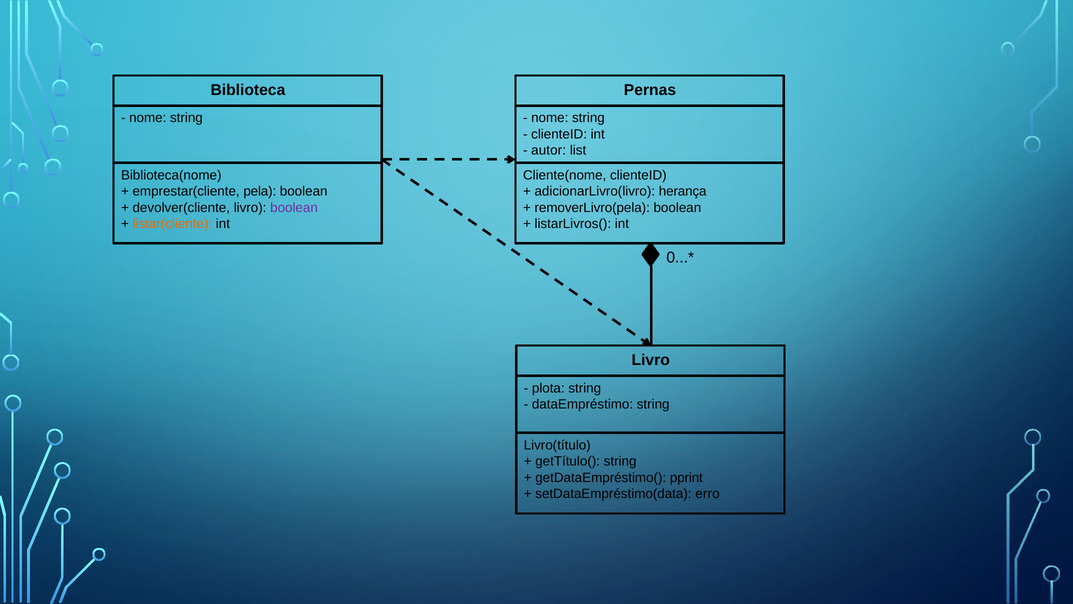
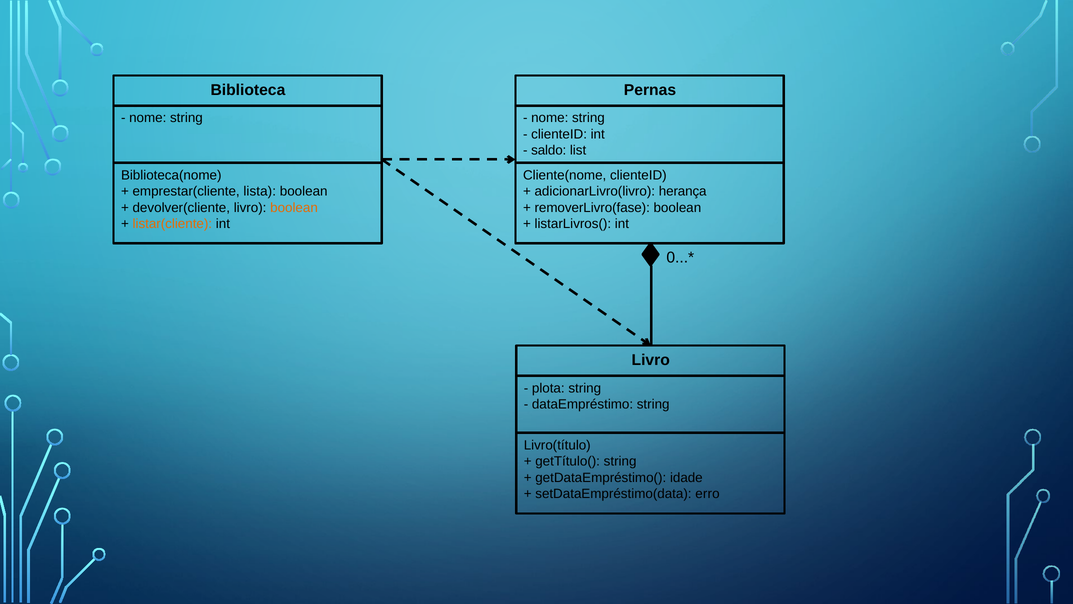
autor: autor -> saldo
pela: pela -> lista
boolean at (294, 207) colour: purple -> orange
removerLivro(pela: removerLivro(pela -> removerLivro(fase
pprint: pprint -> idade
